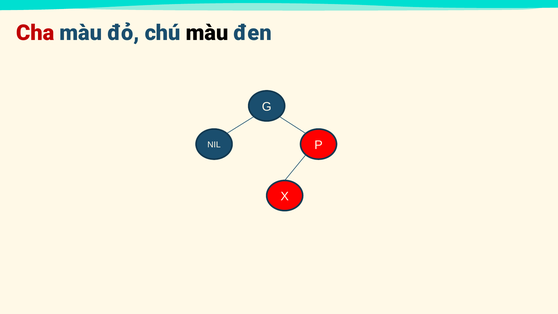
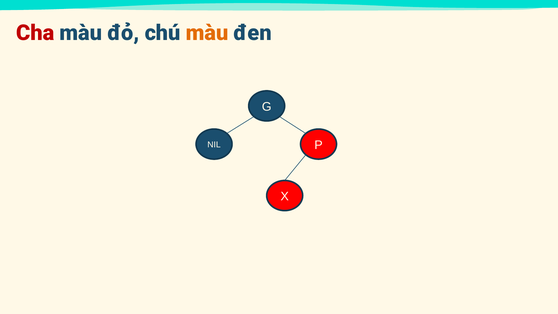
màu at (207, 33) colour: black -> orange
